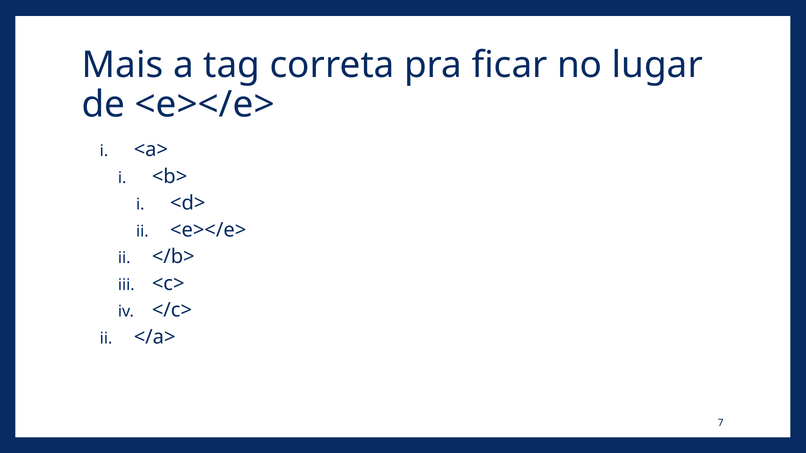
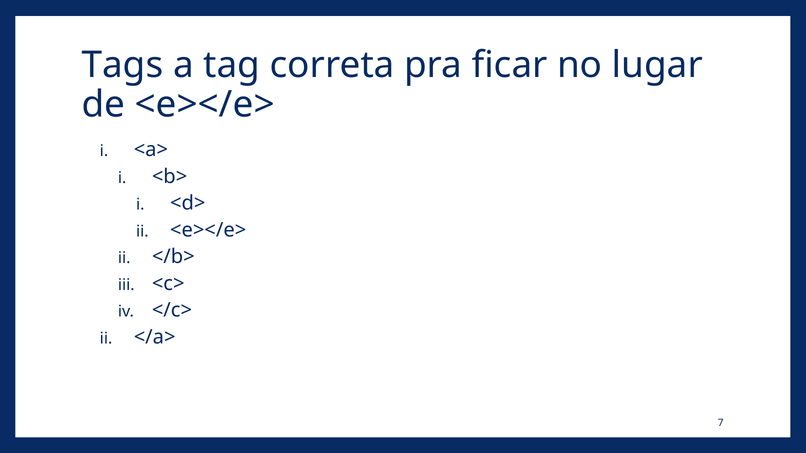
Mais: Mais -> Tags
